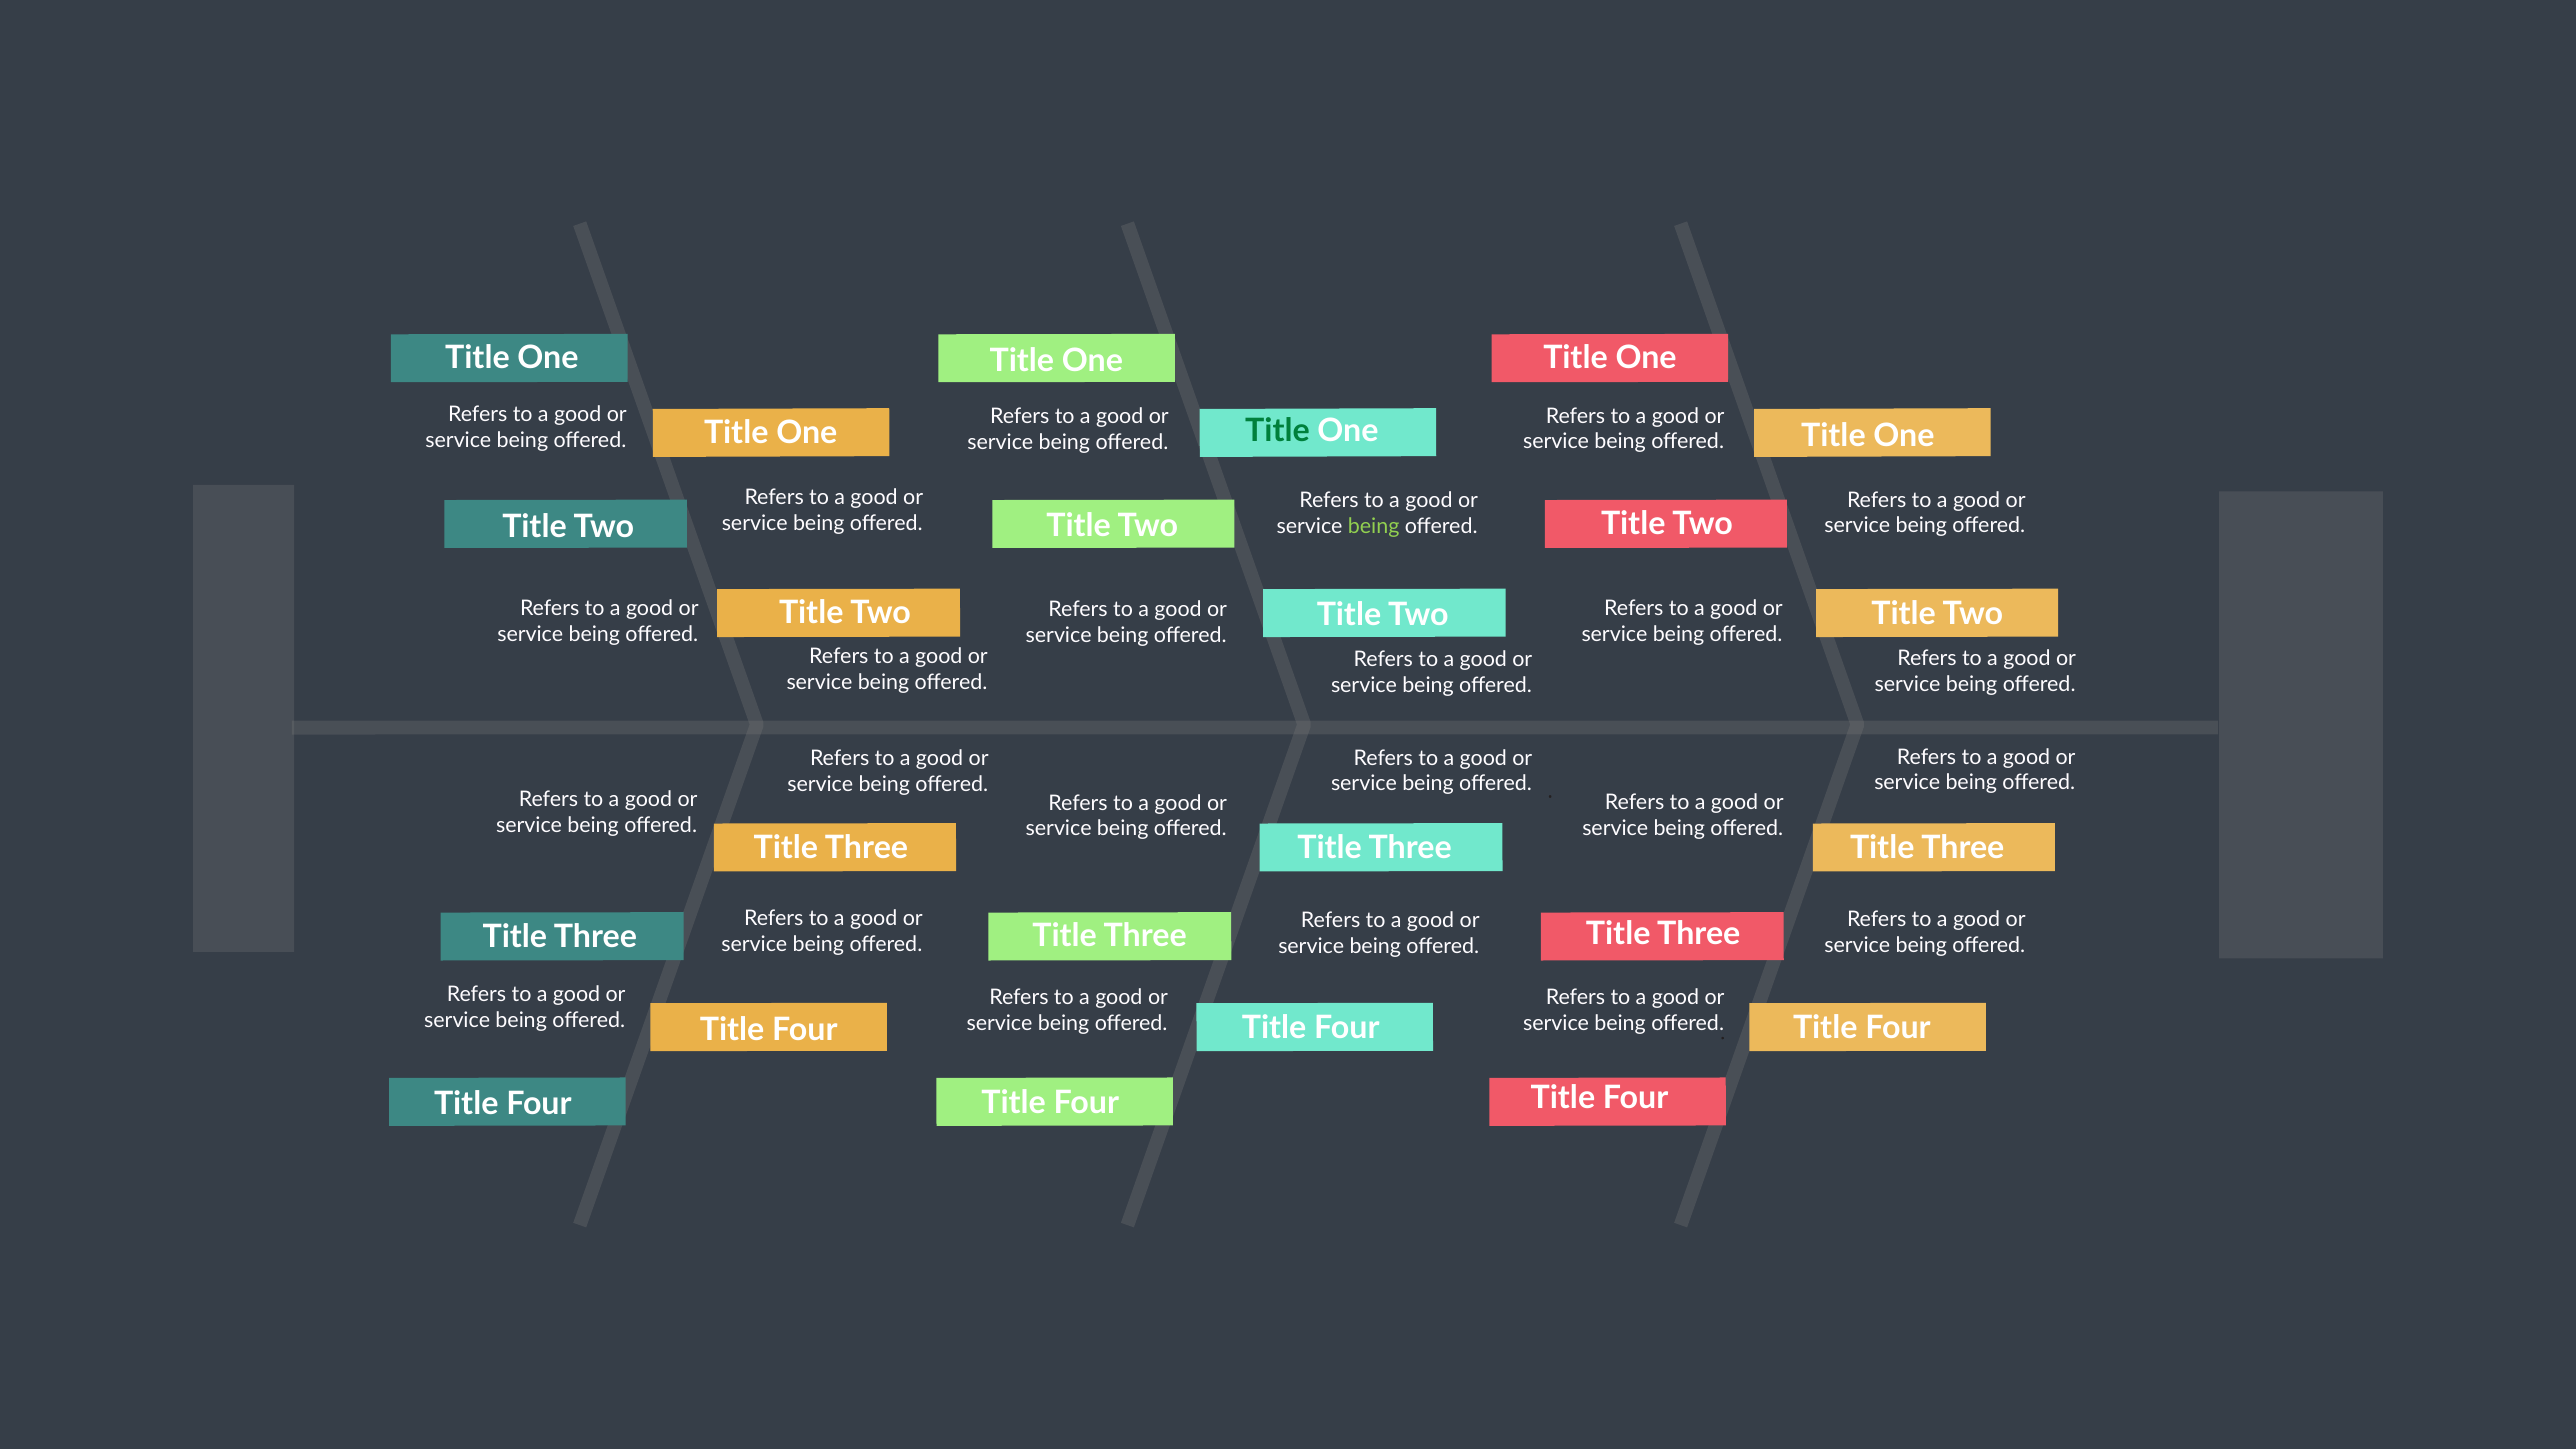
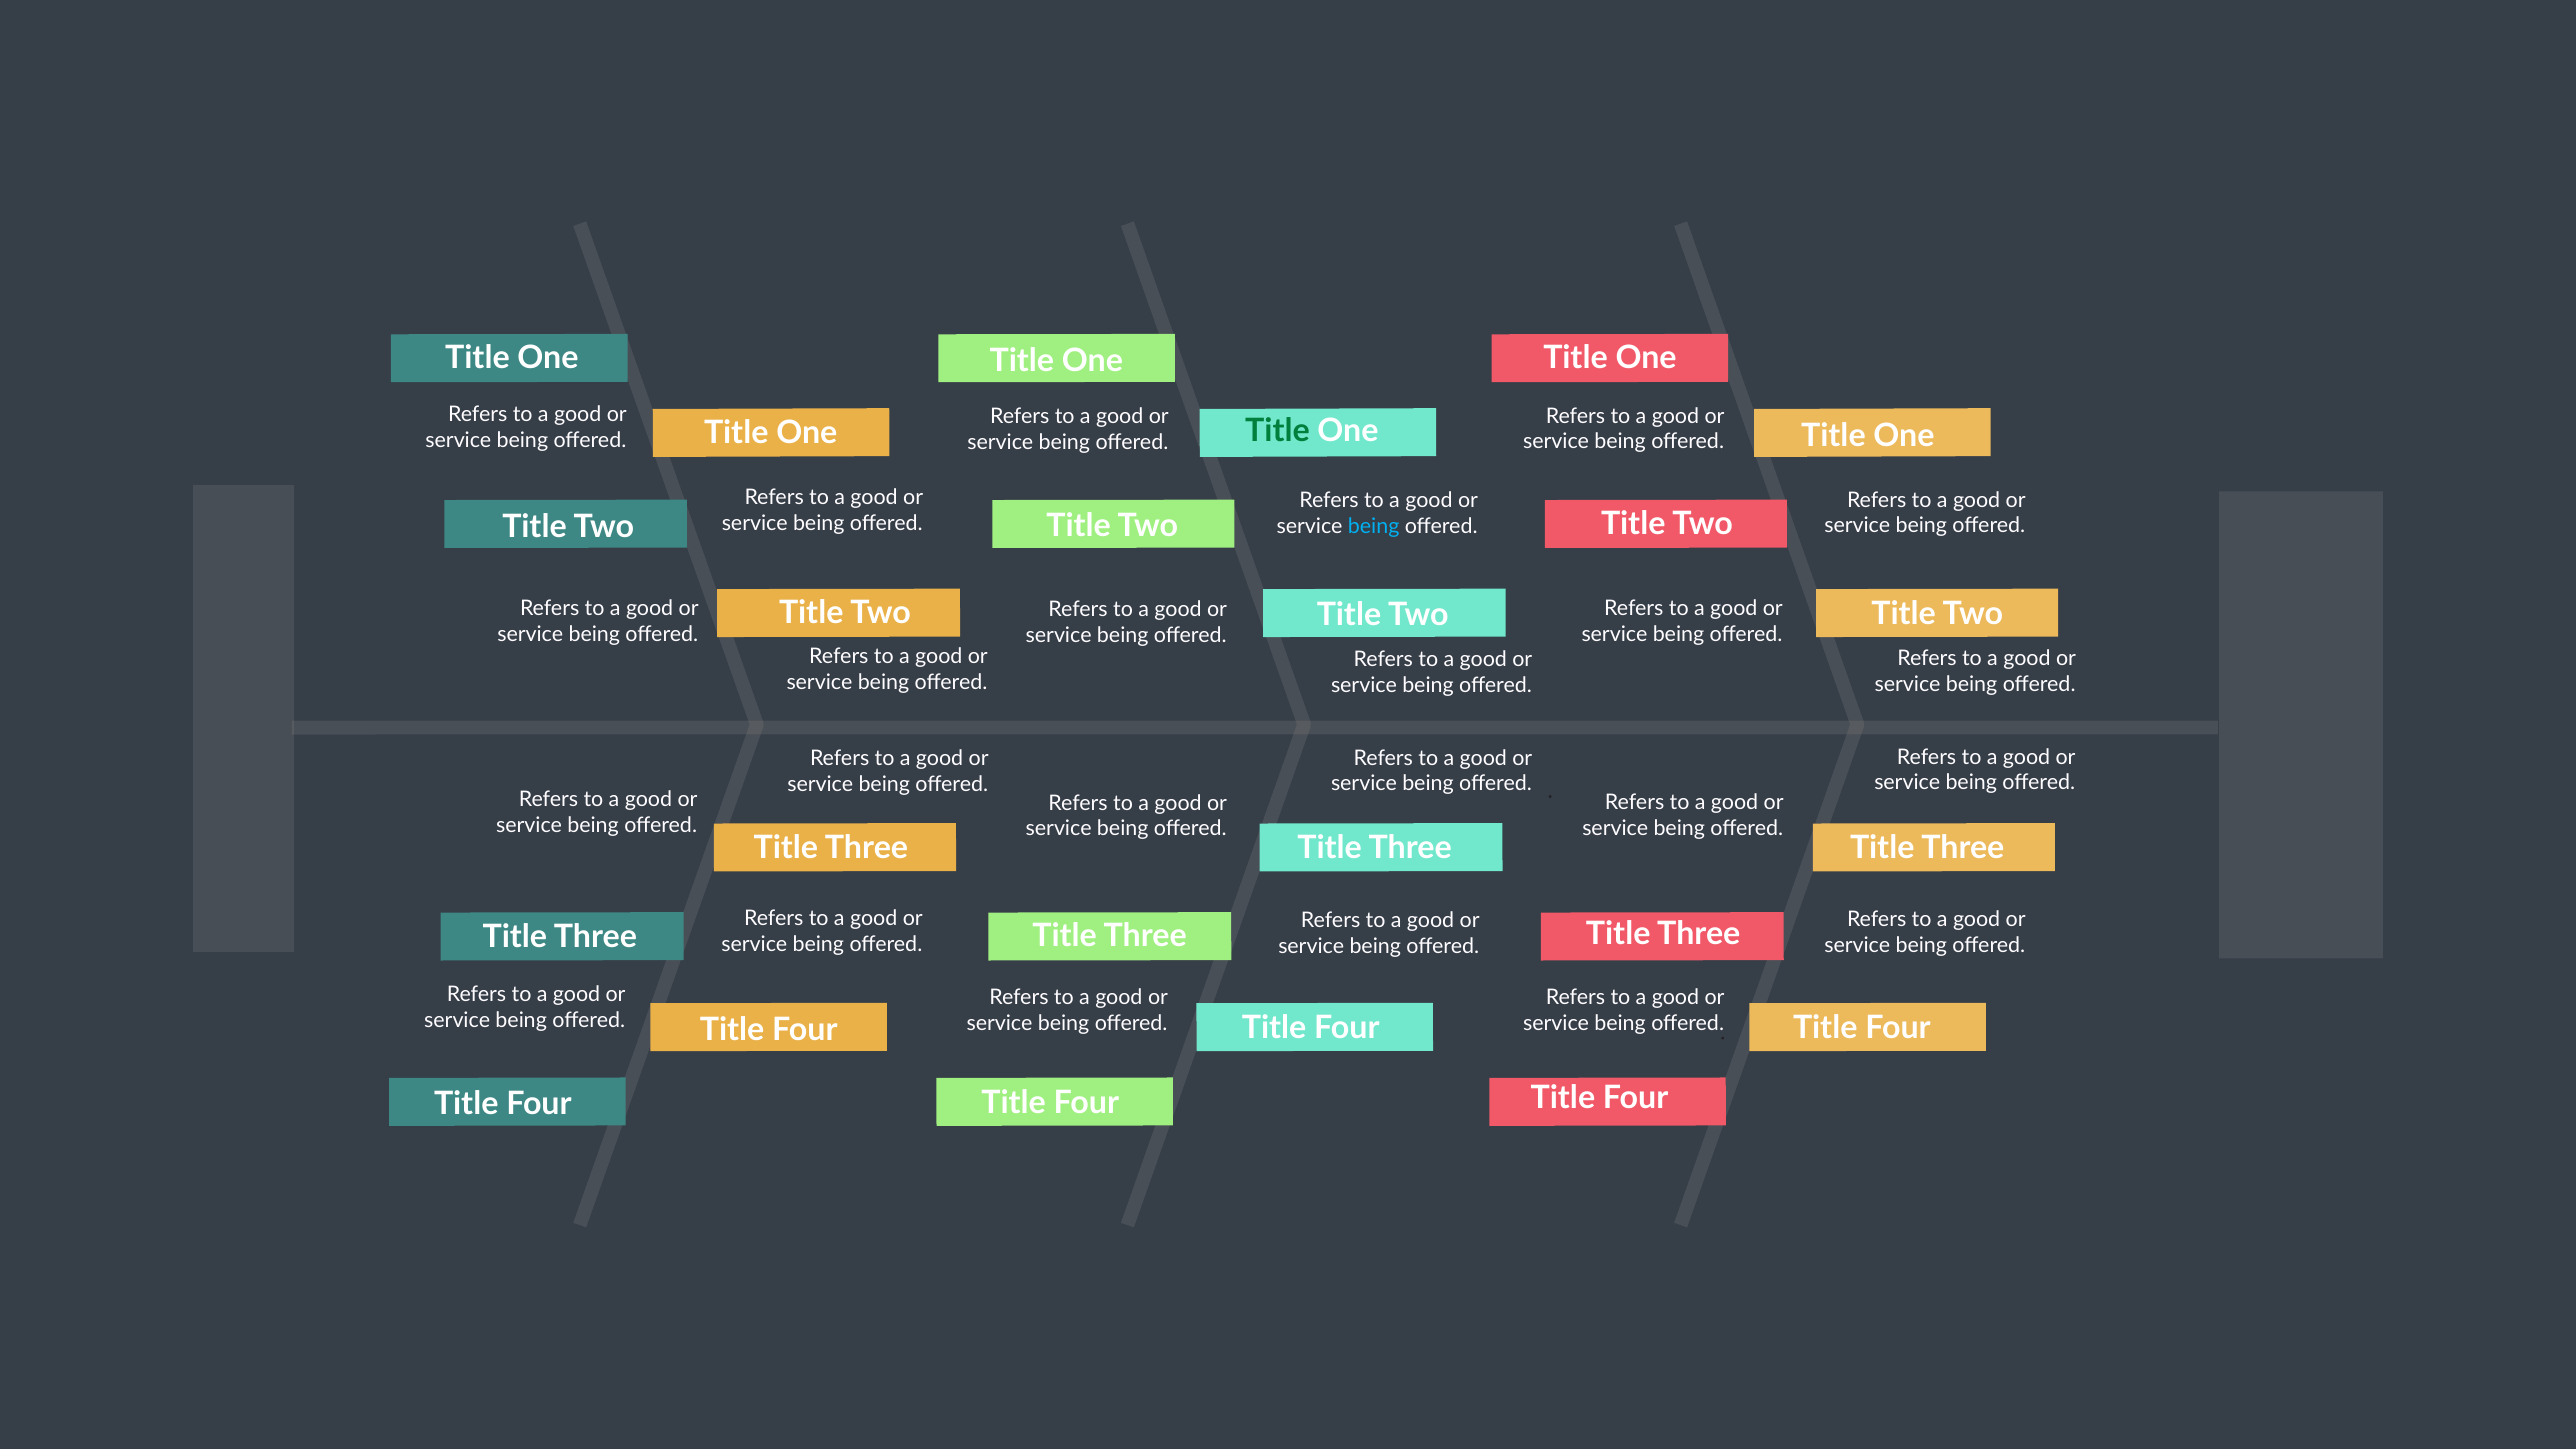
being at (1374, 526) colour: light green -> light blue
